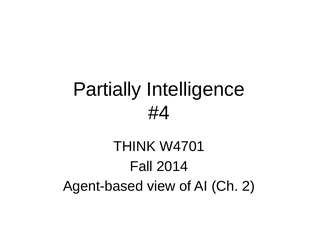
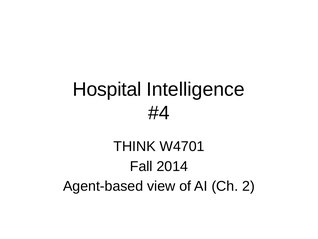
Partially: Partially -> Hospital
